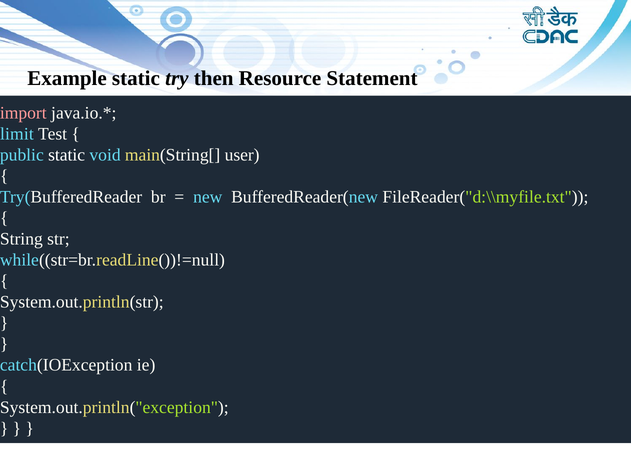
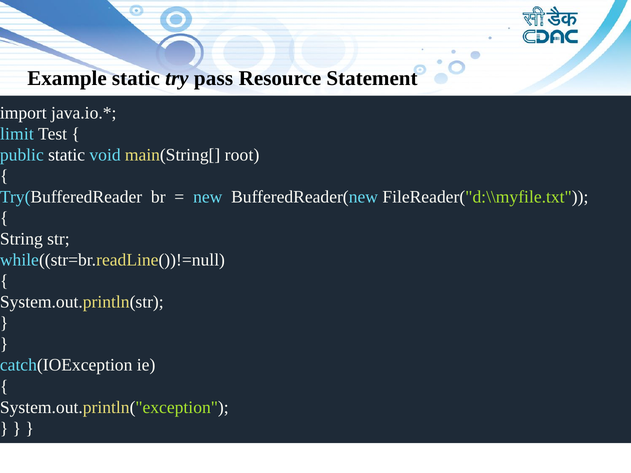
then: then -> pass
import colour: pink -> white
user: user -> root
